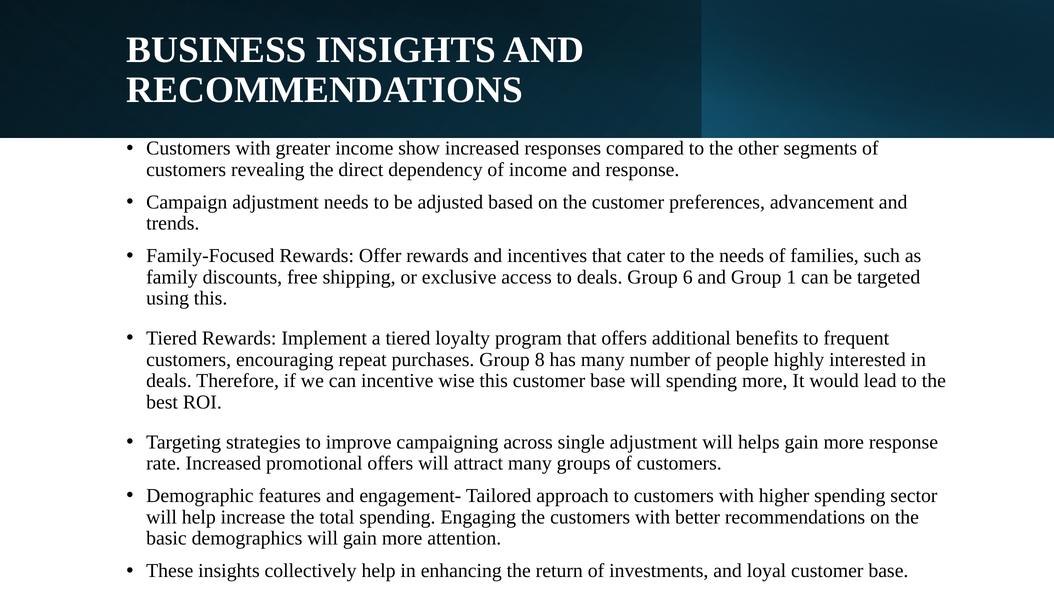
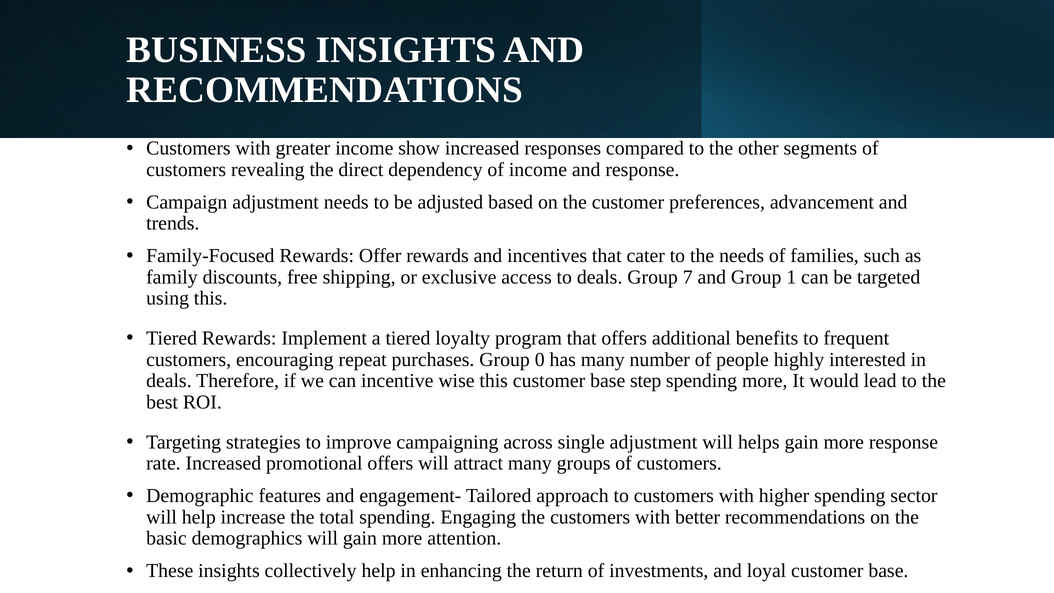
6: 6 -> 7
8: 8 -> 0
base will: will -> step
